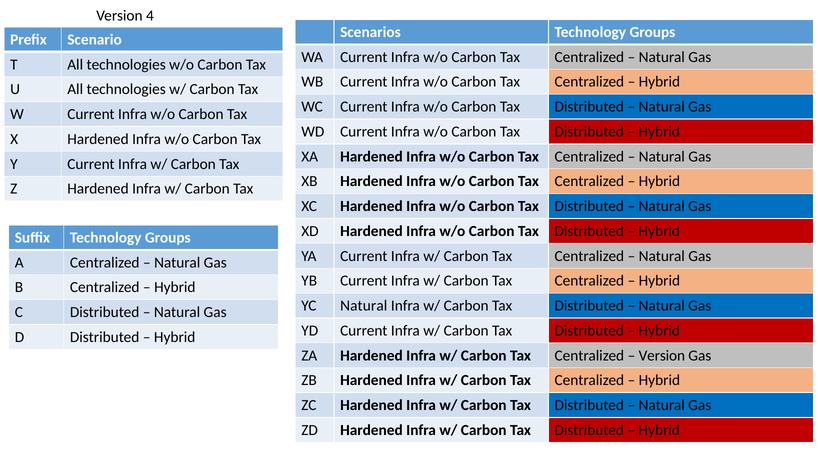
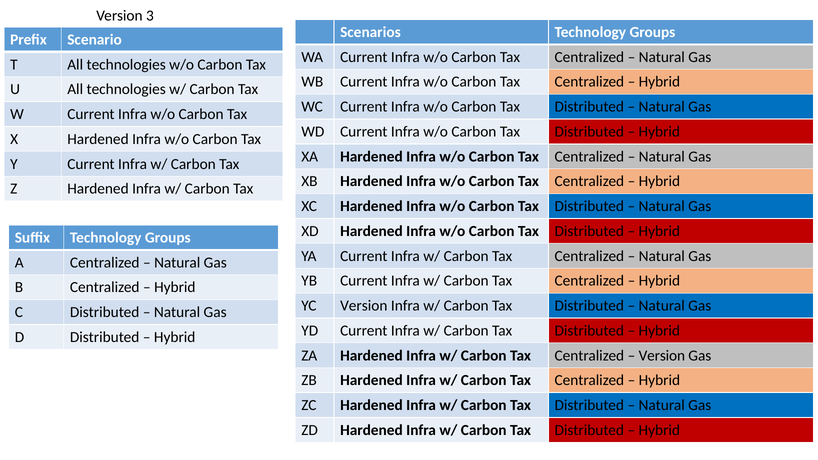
4: 4 -> 3
YC Natural: Natural -> Version
